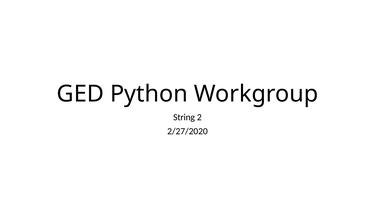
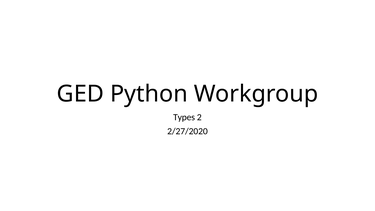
String: String -> Types
